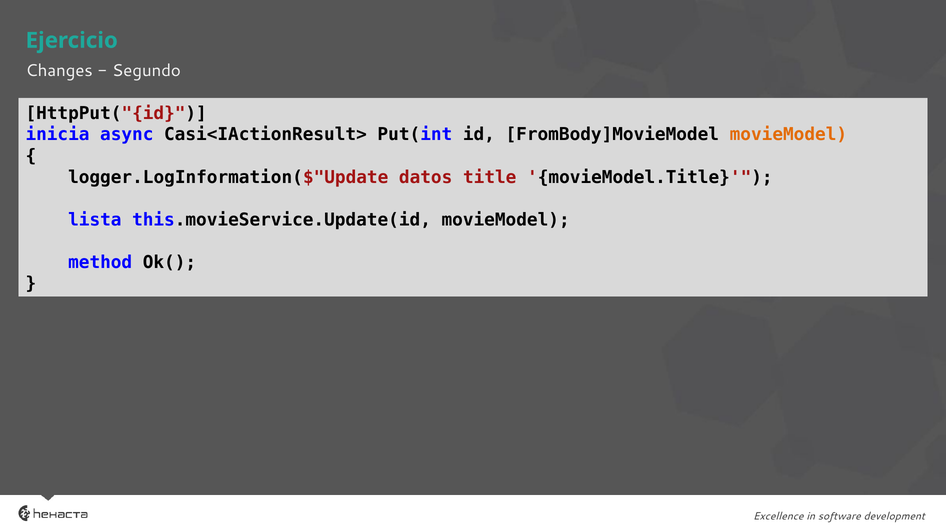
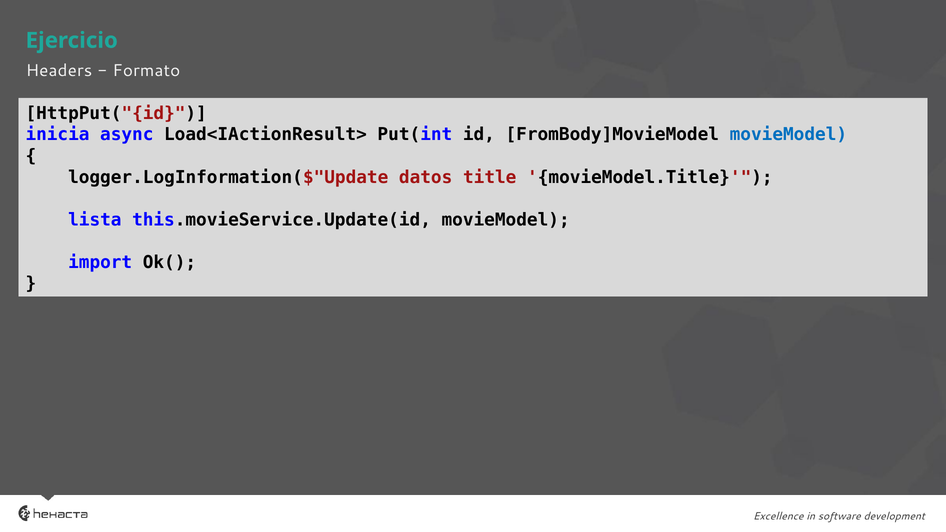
Changes: Changes -> Headers
Segundo: Segundo -> Formato
Casi<IActionResult>: Casi<IActionResult> -> Load<IActionResult>
movieModel at (788, 135) colour: orange -> blue
method: method -> import
